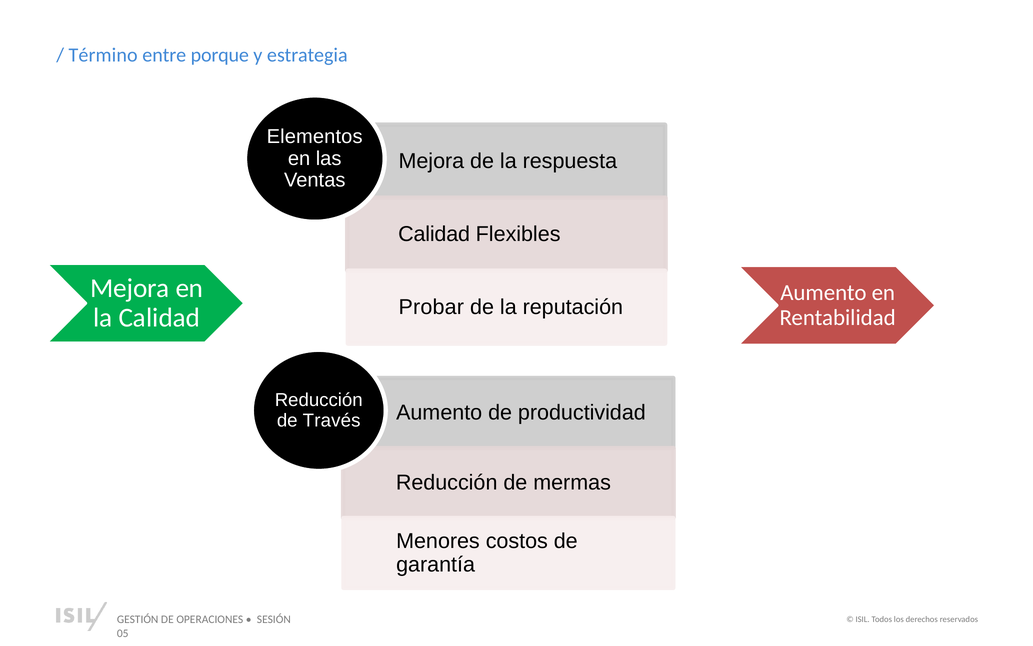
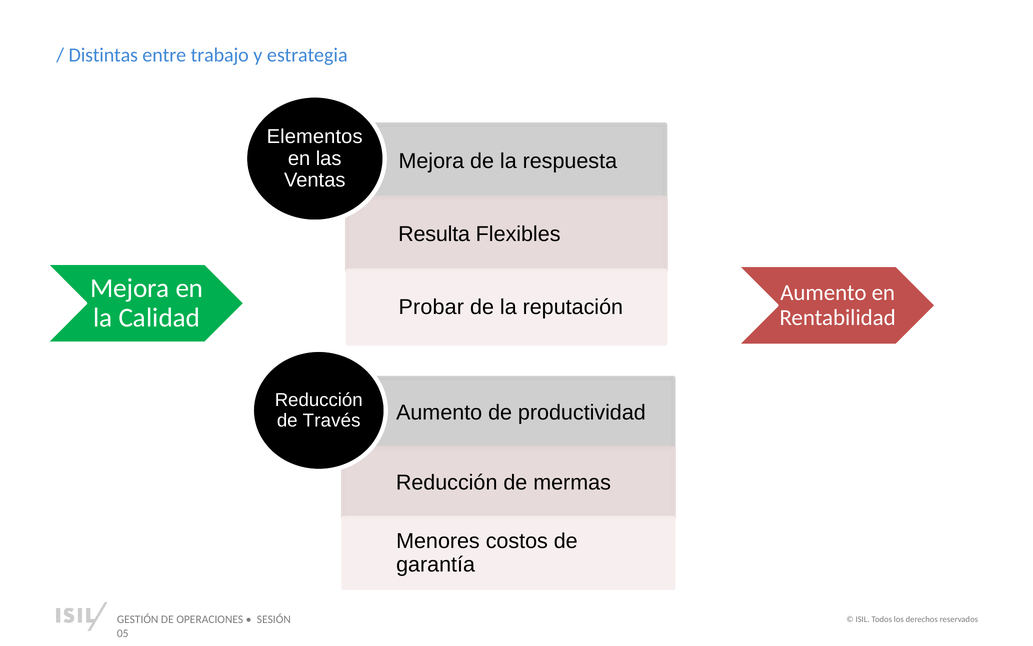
Término: Término -> Distintas
porque: porque -> trabajo
Calidad at (434, 234): Calidad -> Resulta
